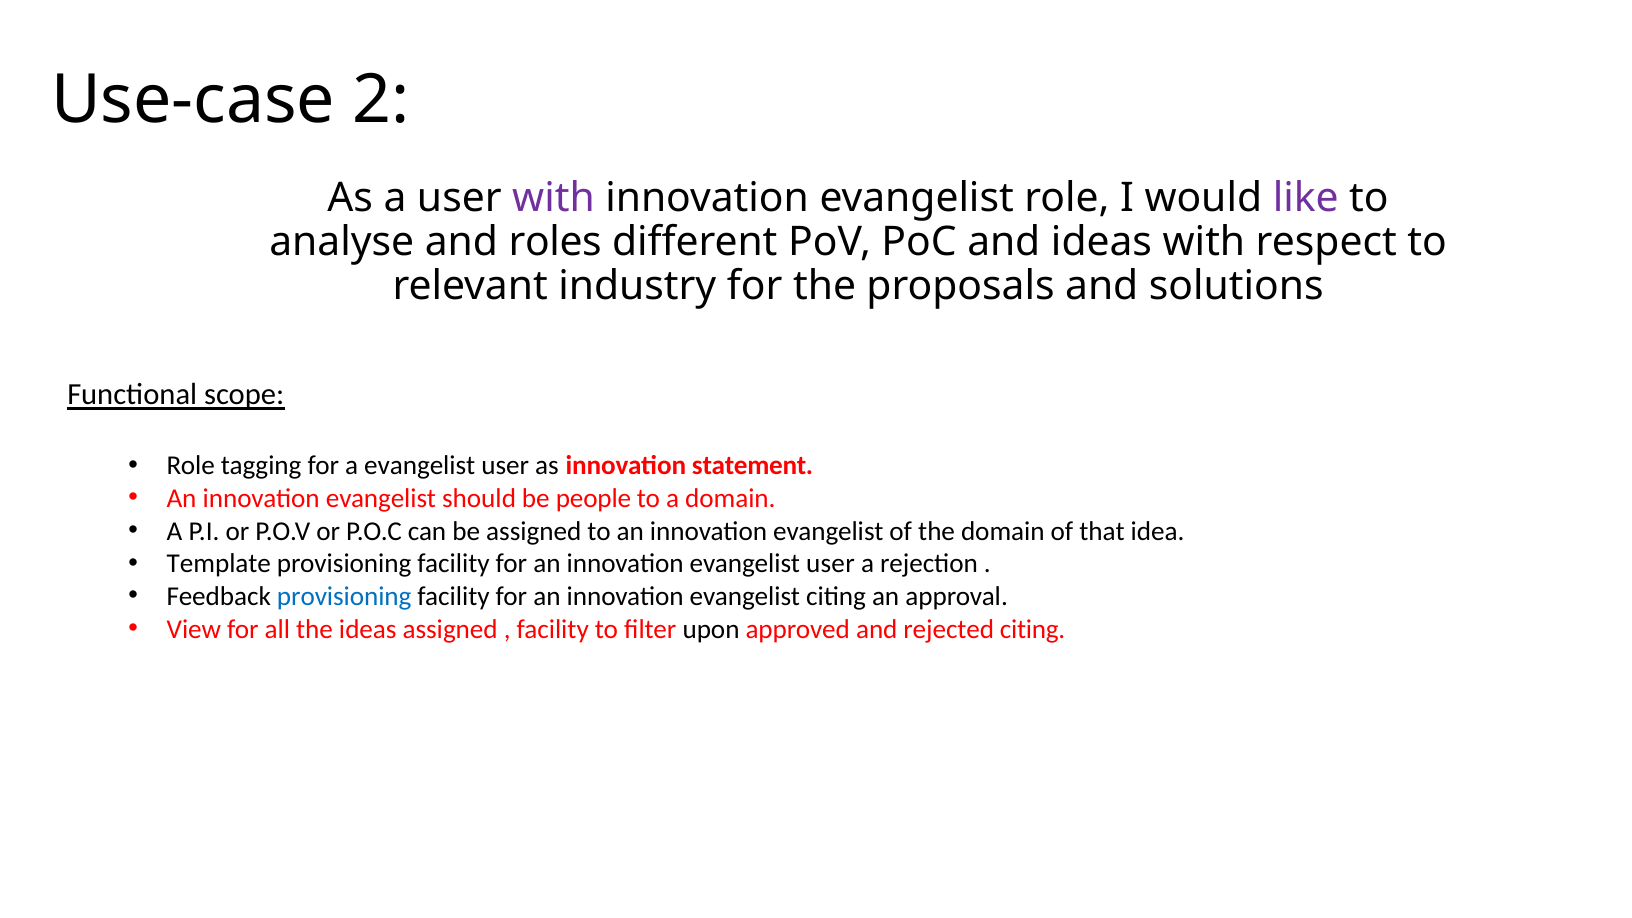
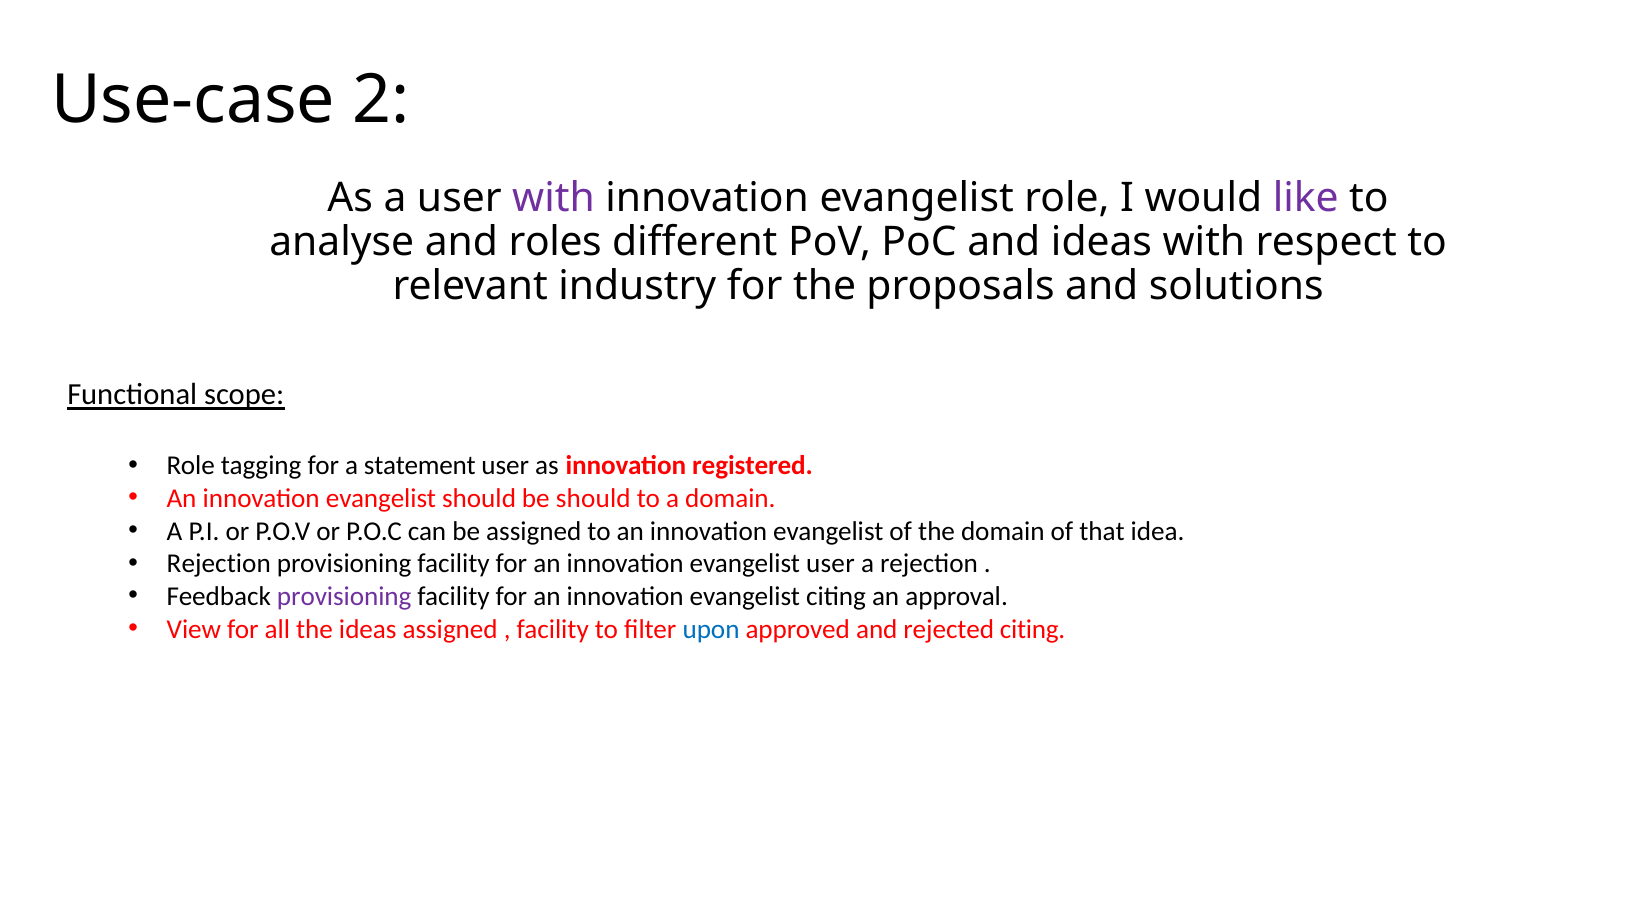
a evangelist: evangelist -> statement
statement: statement -> registered
be people: people -> should
Template at (219, 564): Template -> Rejection
provisioning at (344, 596) colour: blue -> purple
upon colour: black -> blue
